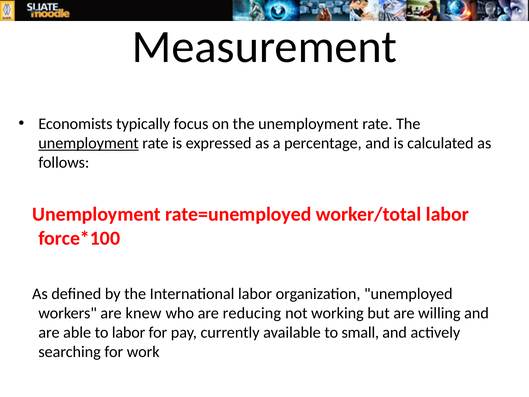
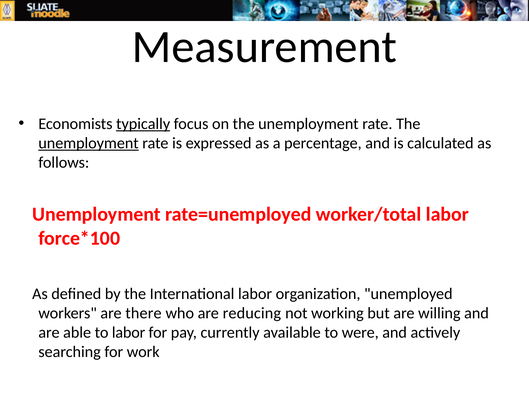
typically underline: none -> present
knew: knew -> there
small: small -> were
